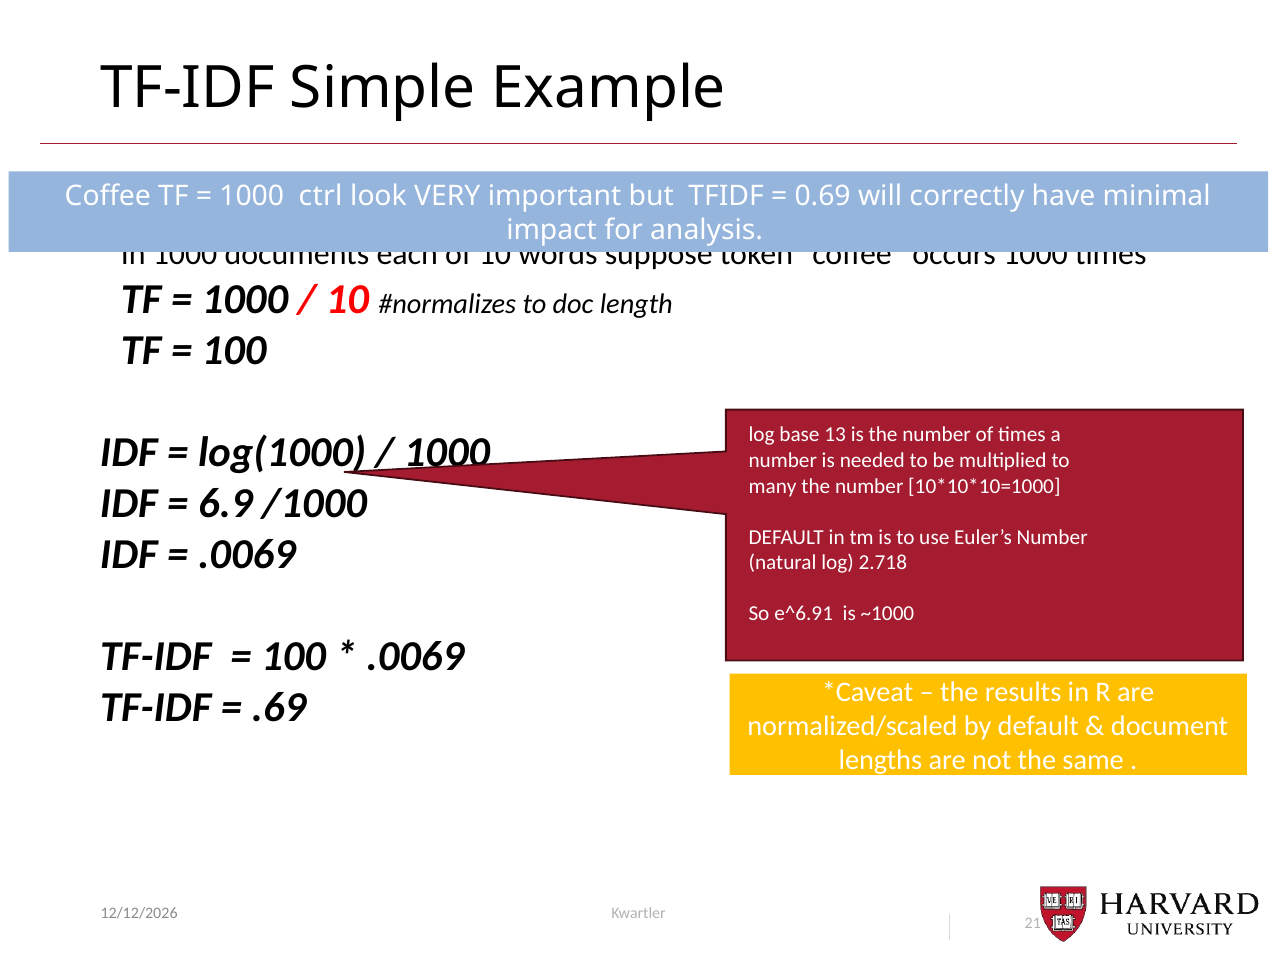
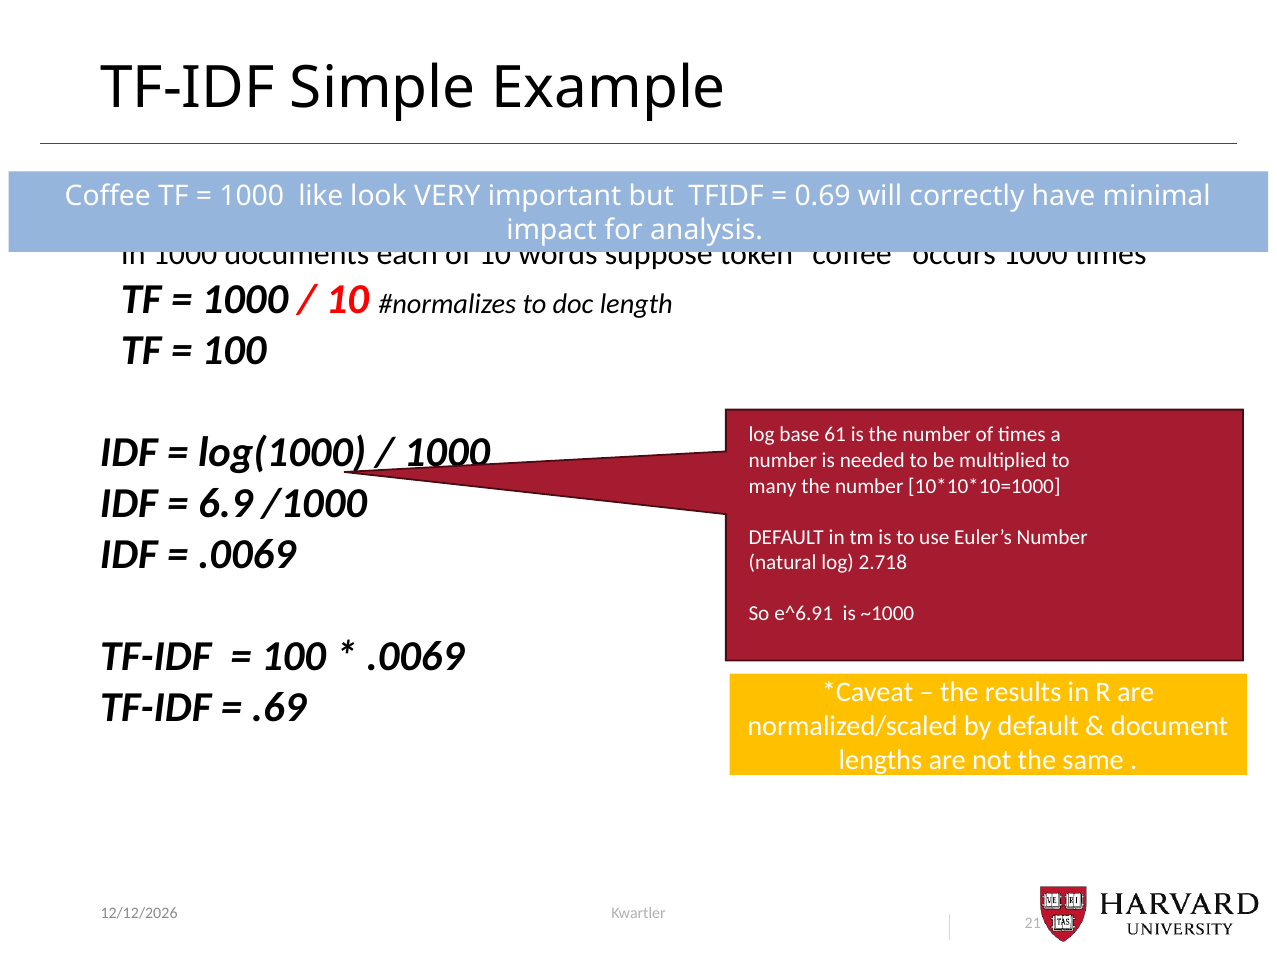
ctrl: ctrl -> like
13: 13 -> 61
